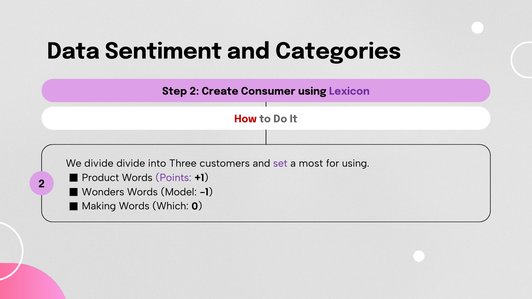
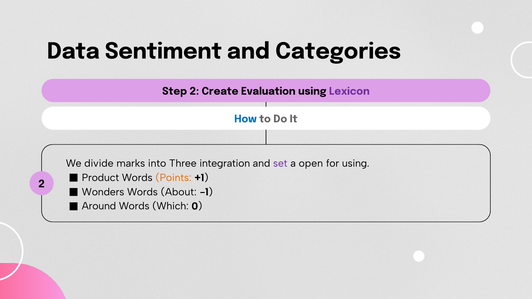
Consumer: Consumer -> Evaluation
How colour: red -> blue
divide divide: divide -> marks
customers: customers -> integration
most: most -> open
Points colour: purple -> orange
Model: Model -> About
Making: Making -> Around
